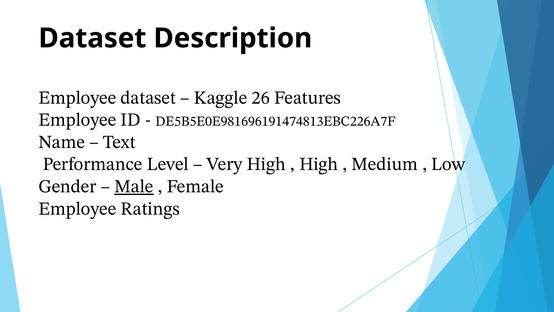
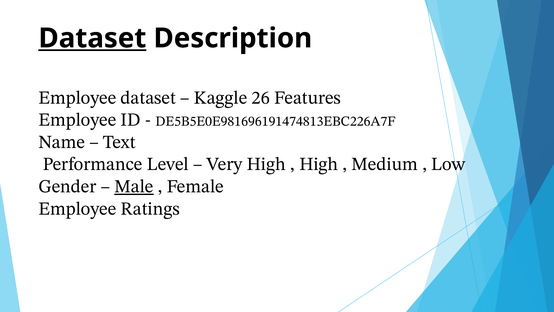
Dataset at (92, 38) underline: none -> present
